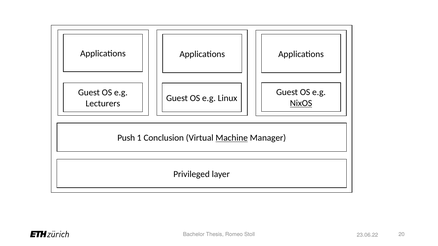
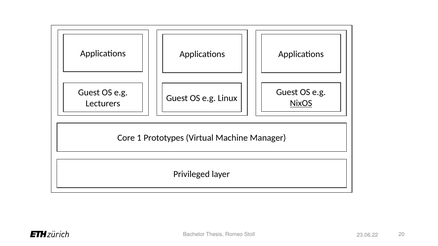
Push: Push -> Core
Conclusion: Conclusion -> Prototypes
Machine underline: present -> none
